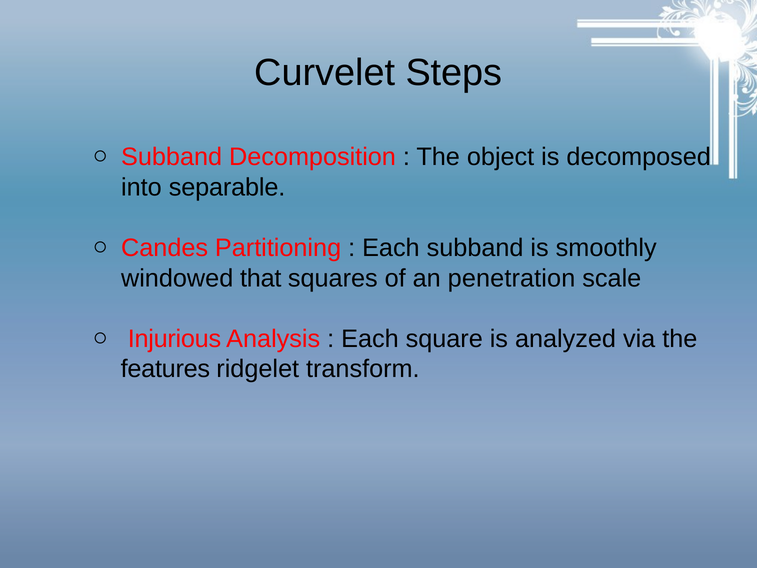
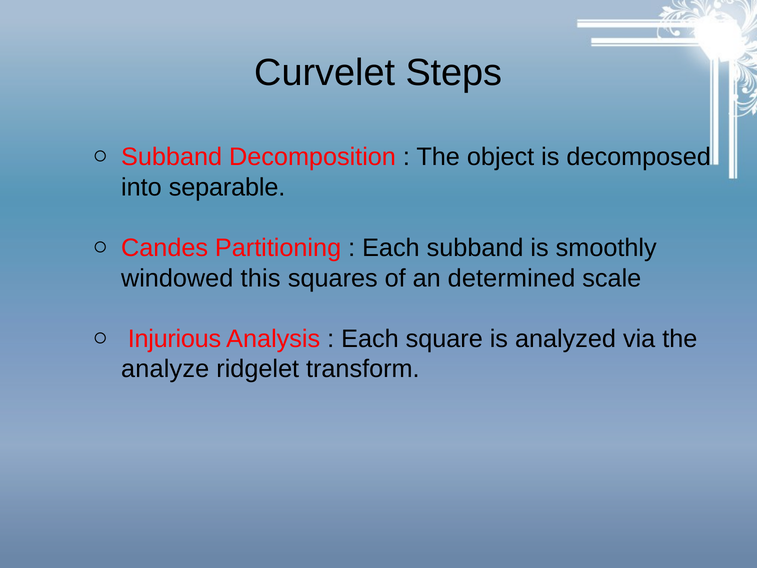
that: that -> this
penetration: penetration -> determined
features: features -> analyze
